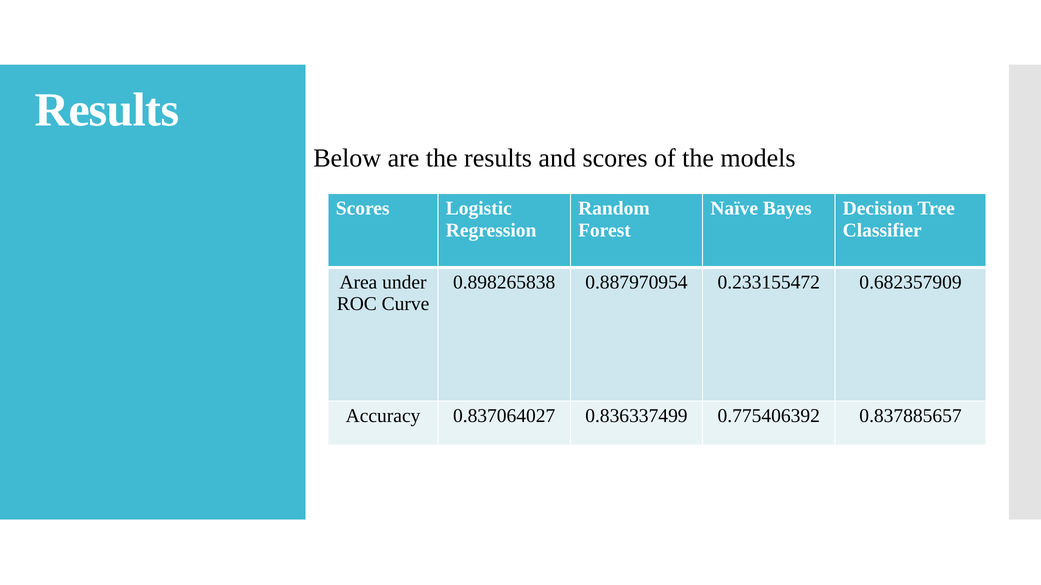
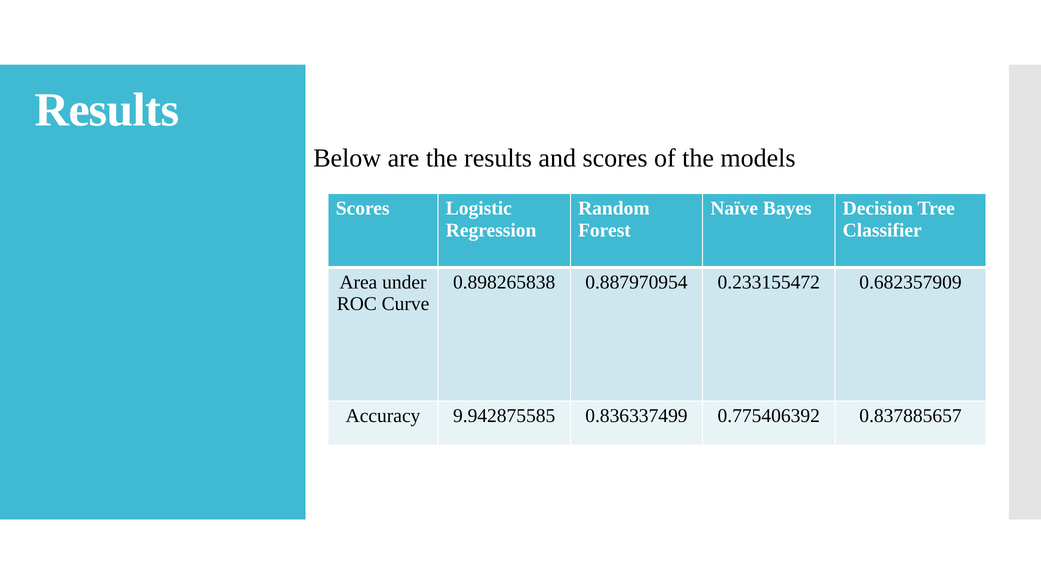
0.837064027: 0.837064027 -> 9.942875585
